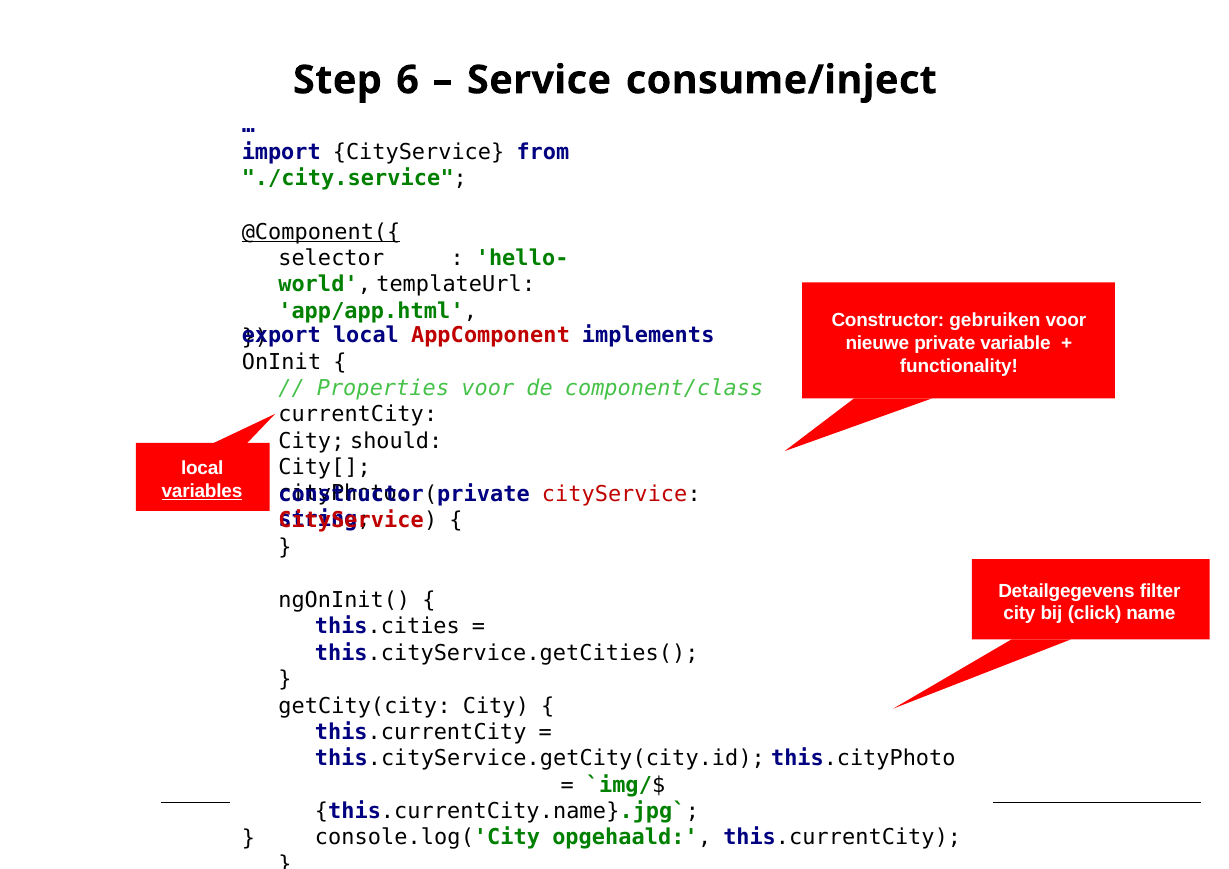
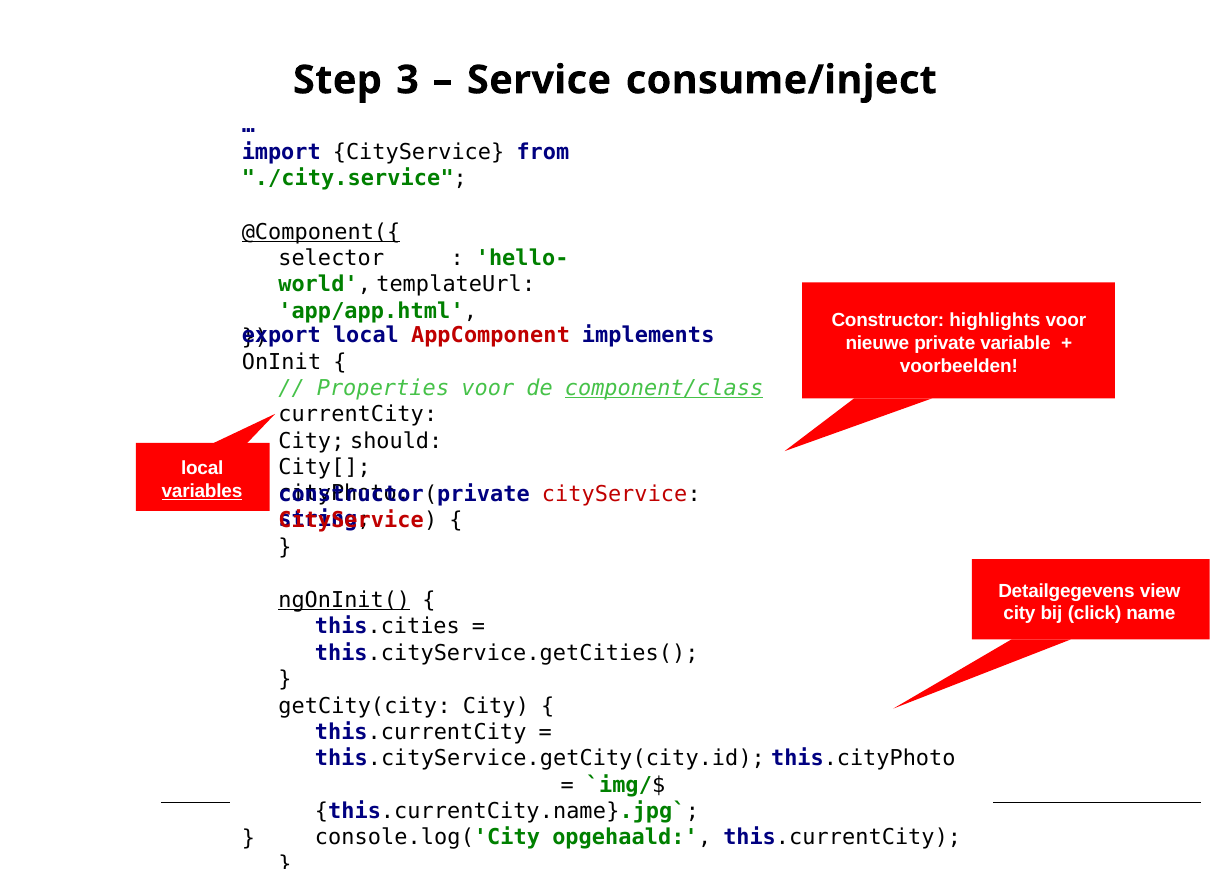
6: 6 -> 3
gebruiken: gebruiken -> highlights
functionality: functionality -> voorbeelden
component/class underline: none -> present
filter: filter -> view
ngOnInit( underline: none -> present
